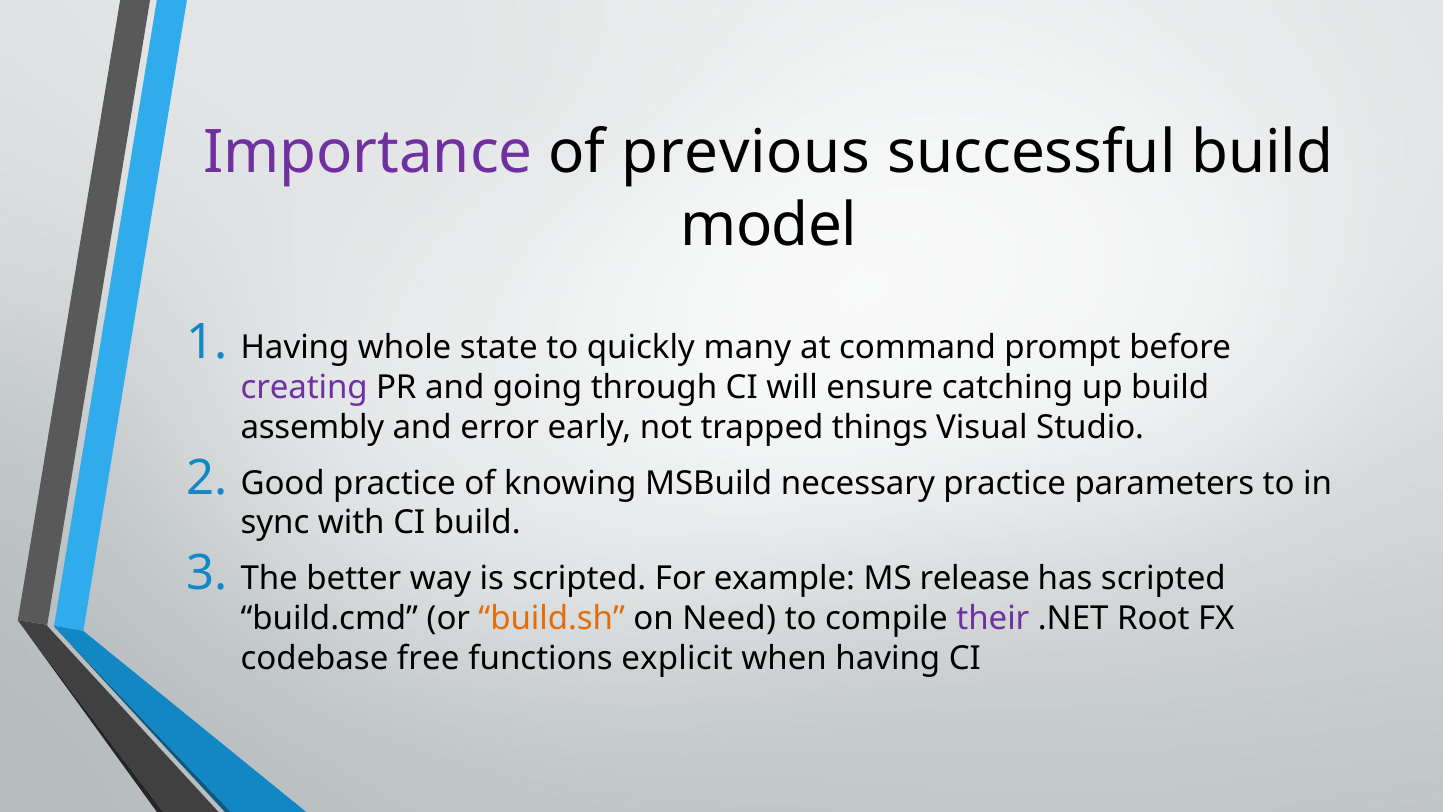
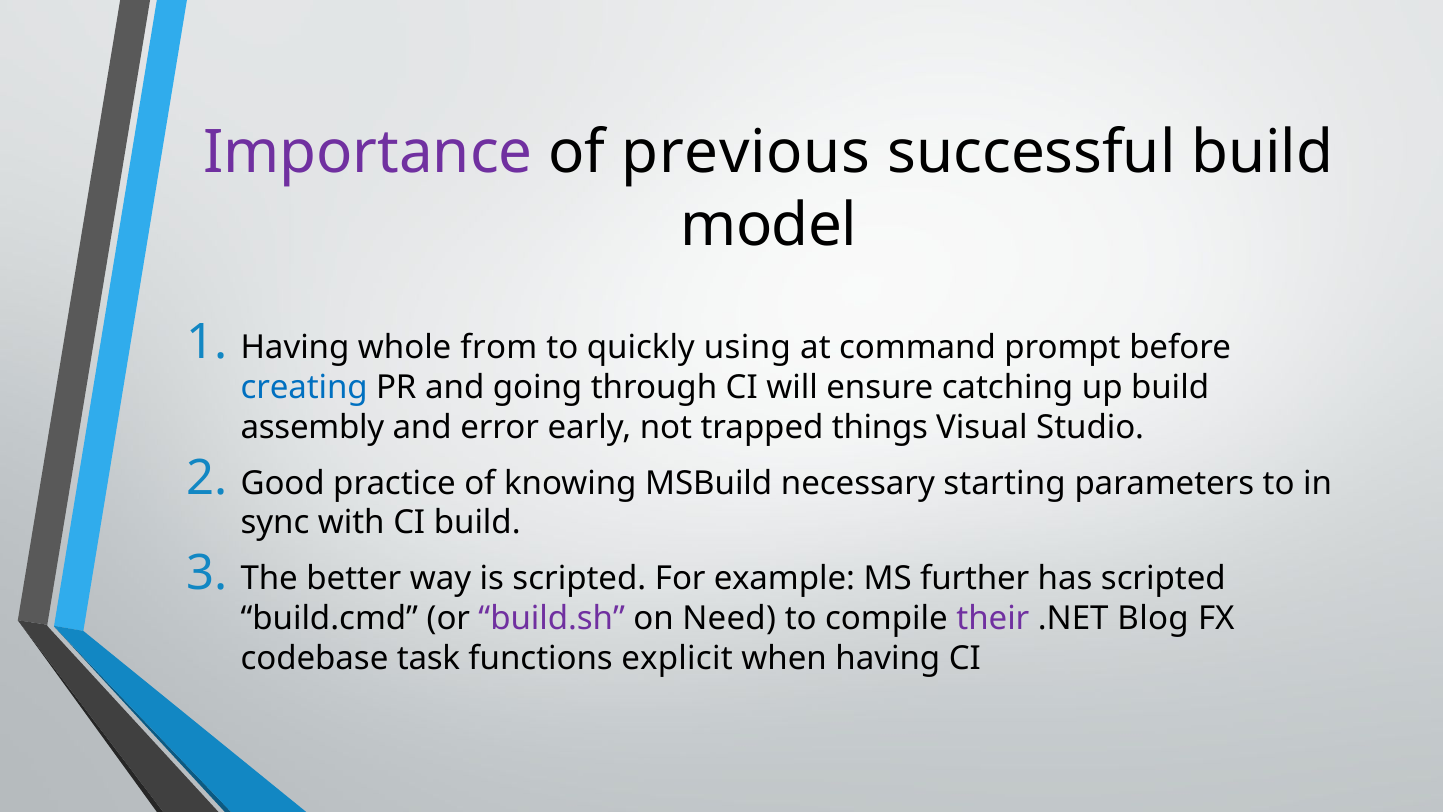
state: state -> from
many: many -> using
creating colour: purple -> blue
necessary practice: practice -> starting
release: release -> further
build.sh colour: orange -> purple
Root: Root -> Blog
free: free -> task
